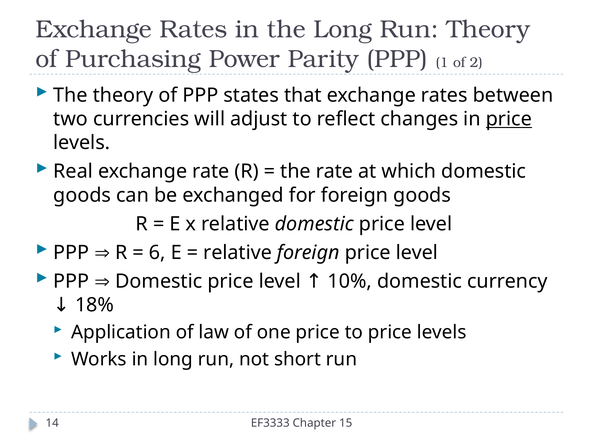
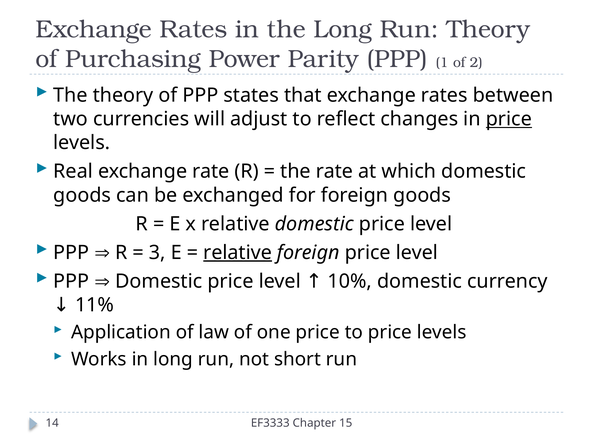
6: 6 -> 3
relative at (238, 252) underline: none -> present
18%: 18% -> 11%
